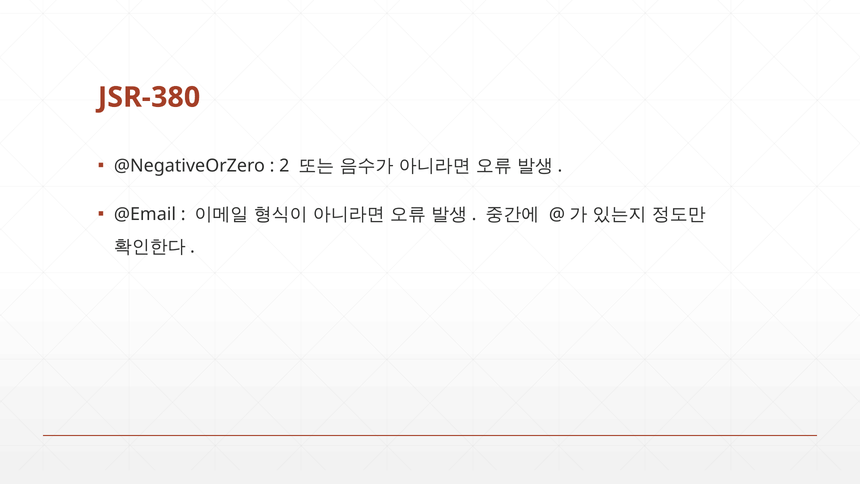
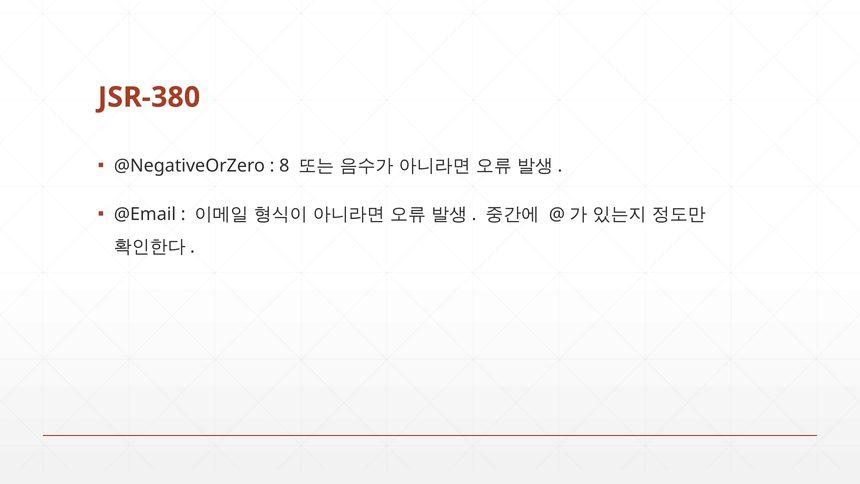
2: 2 -> 8
